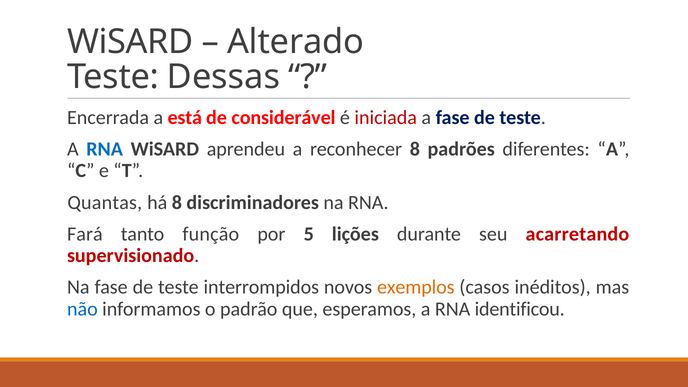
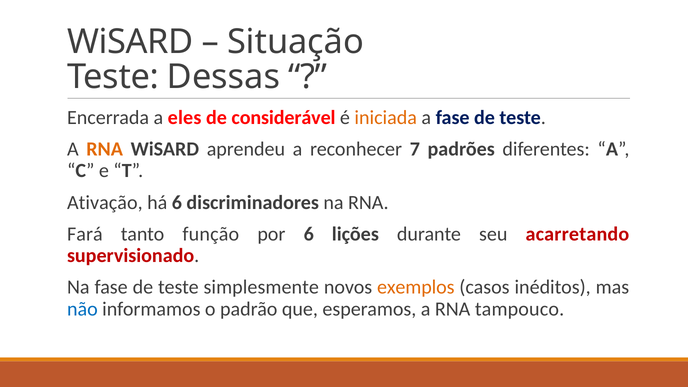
Alterado: Alterado -> Situação
está: está -> eles
iniciada colour: red -> orange
RNA at (105, 149) colour: blue -> orange
reconhecer 8: 8 -> 7
Quantas: Quantas -> Ativação
há 8: 8 -> 6
por 5: 5 -> 6
interrompidos: interrompidos -> simplesmente
identificou: identificou -> tampouco
